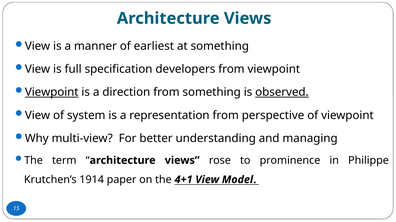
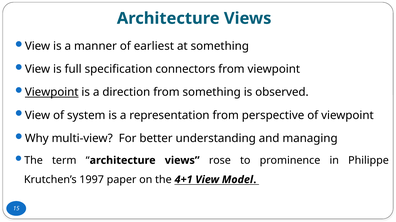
developers: developers -> connectors
observed underline: present -> none
1914: 1914 -> 1997
